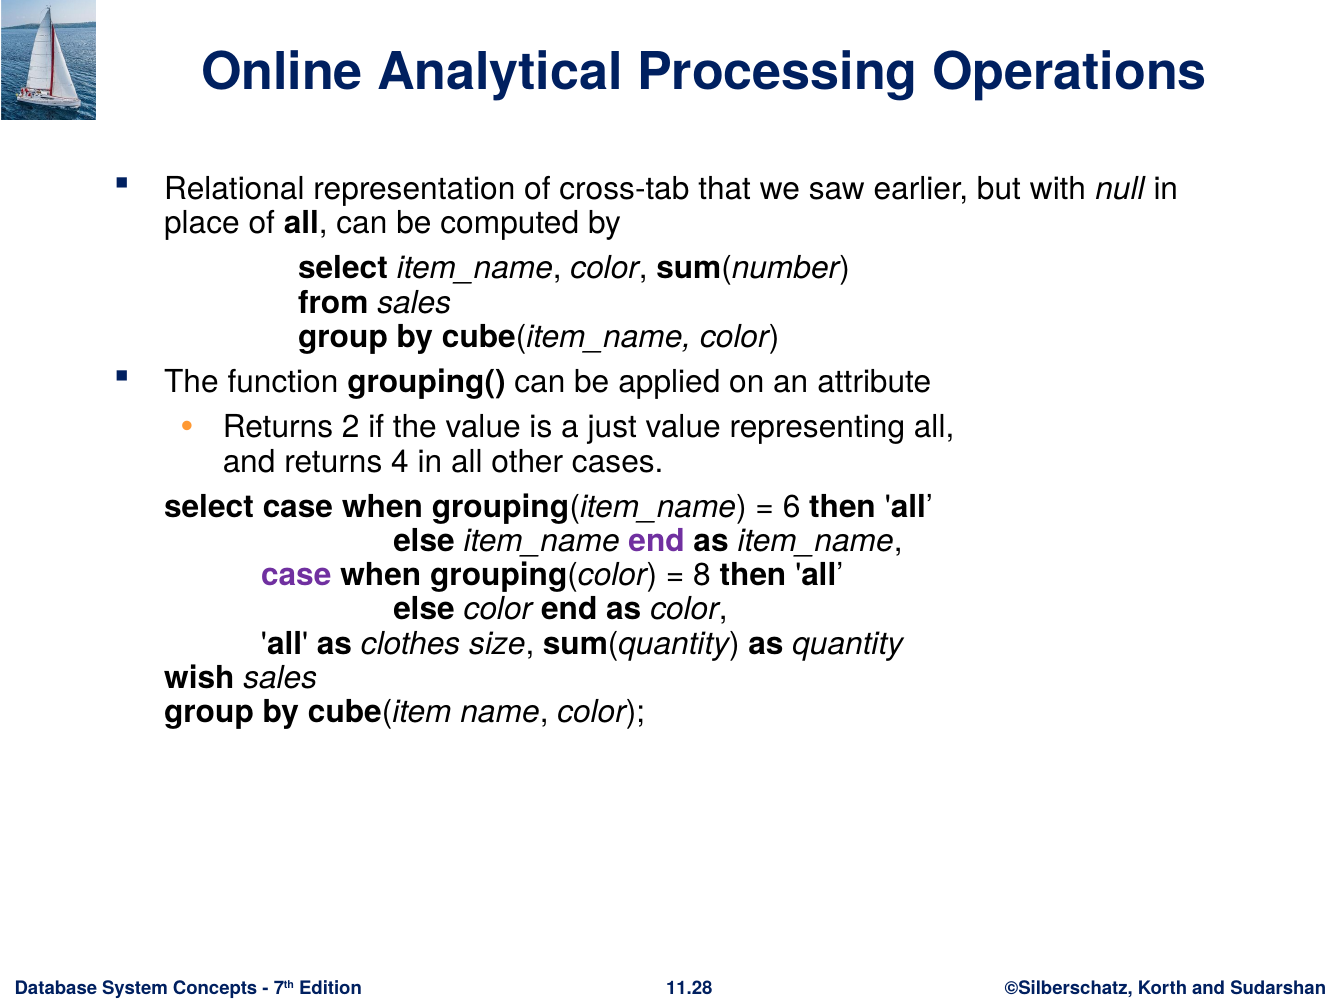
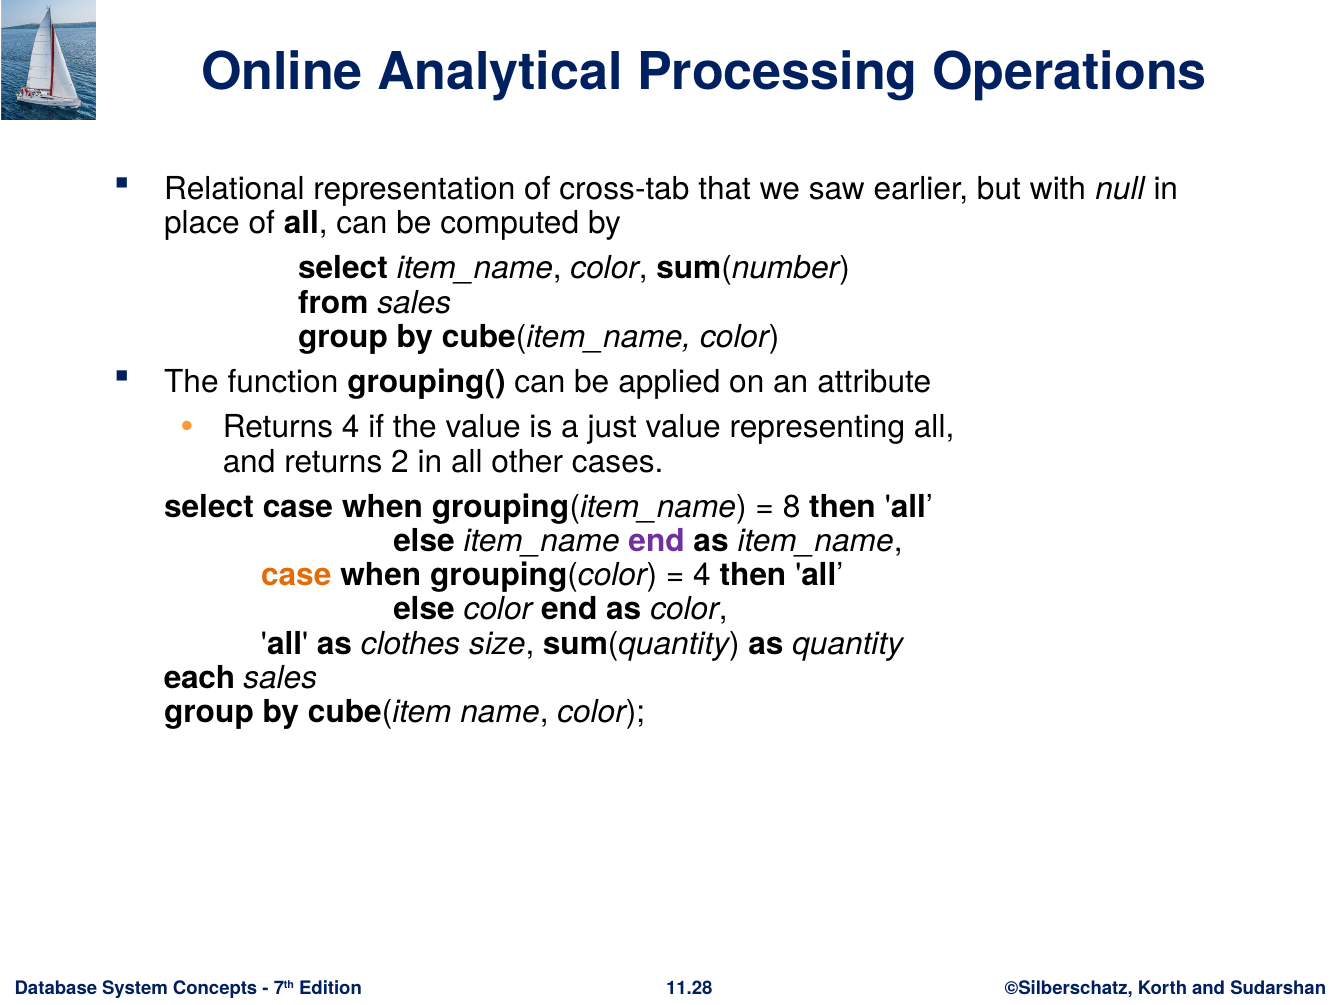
Returns 2: 2 -> 4
4: 4 -> 2
6: 6 -> 8
case at (296, 575) colour: purple -> orange
8 at (702, 575): 8 -> 4
wish: wish -> each
